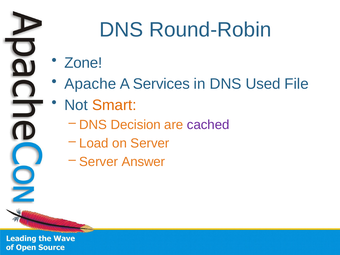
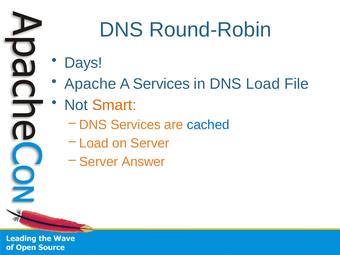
Zone: Zone -> Days
DNS Used: Used -> Load
DNS Decision: Decision -> Services
cached colour: purple -> blue
